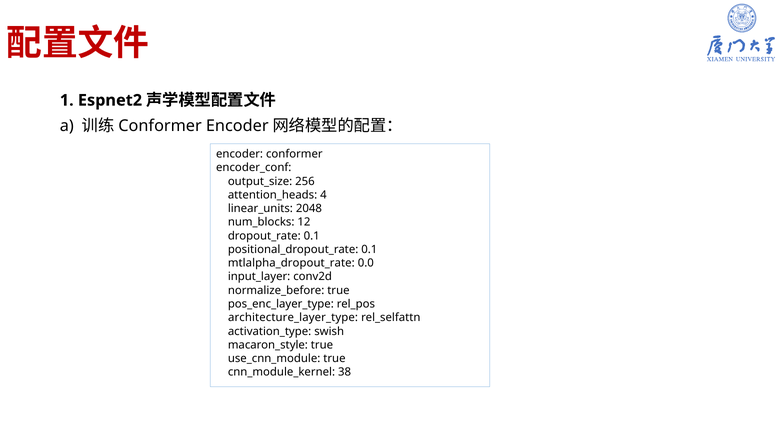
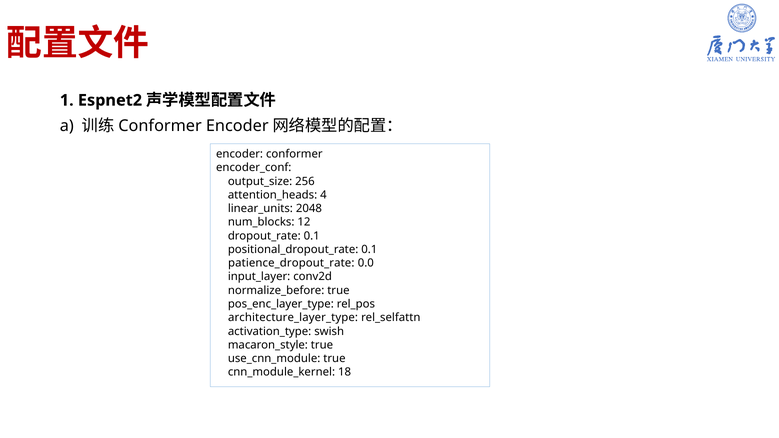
mtlalpha_dropout_rate: mtlalpha_dropout_rate -> patience_dropout_rate
38: 38 -> 18
